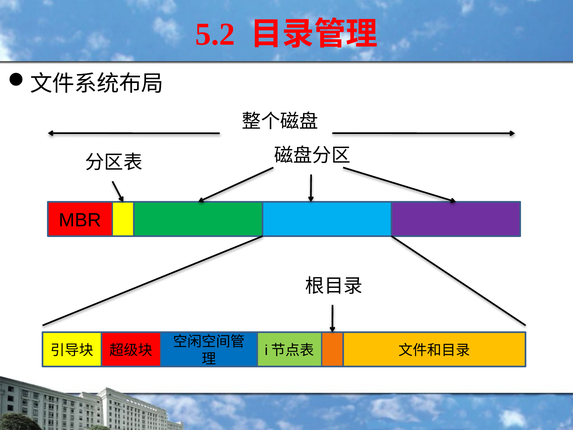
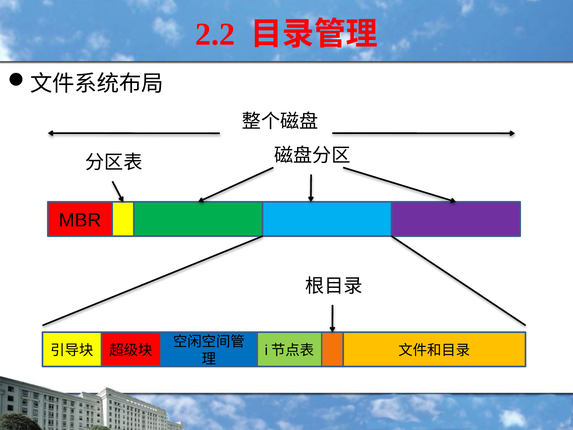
5.2: 5.2 -> 2.2
